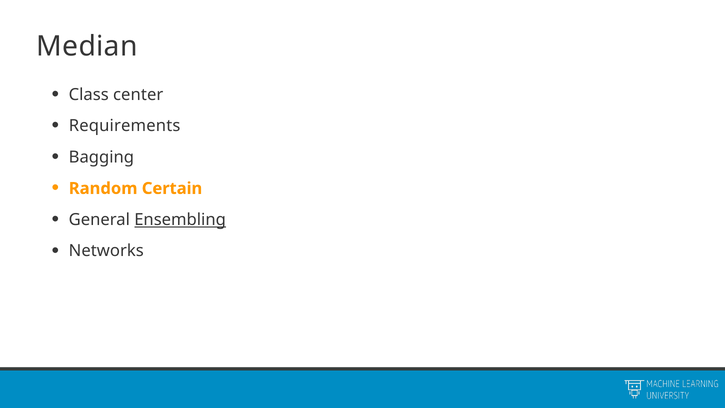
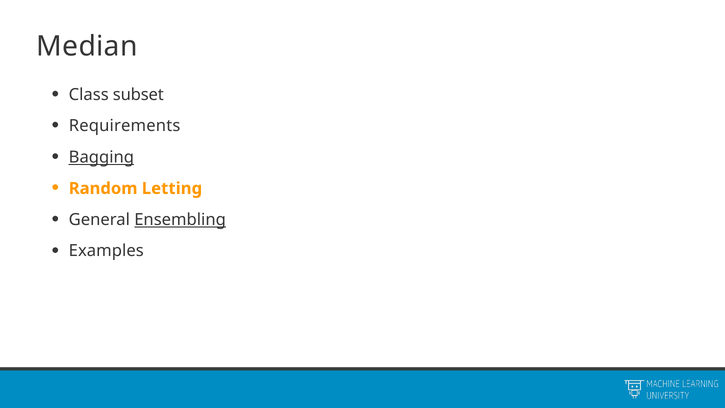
center: center -> subset
Bagging underline: none -> present
Certain: Certain -> Letting
Networks: Networks -> Examples
